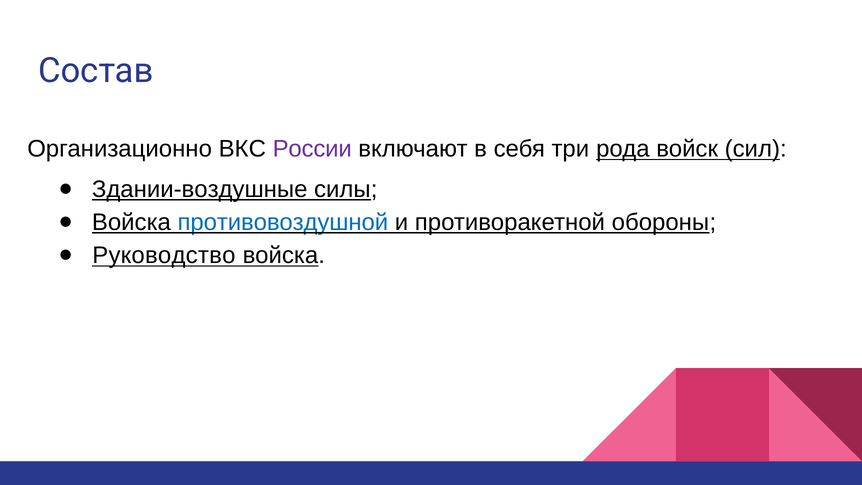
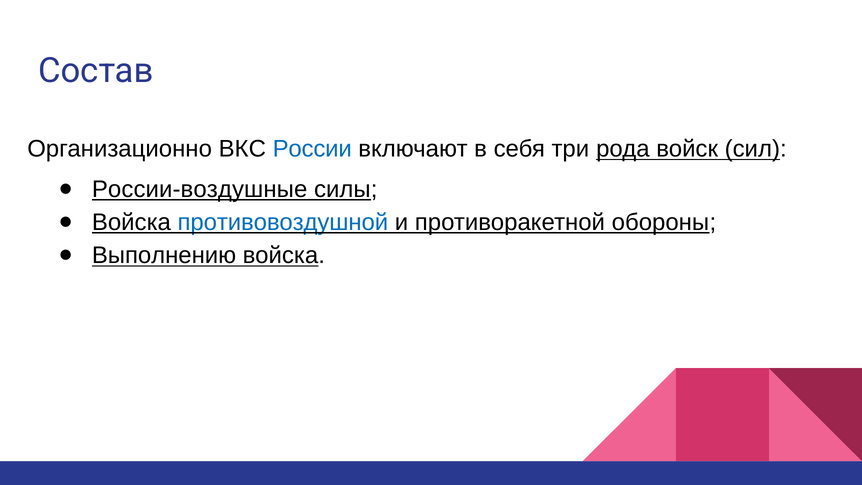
России colour: purple -> blue
Здании-воздушные: Здании-воздушные -> России-воздушные
Руководство: Руководство -> Выполнению
